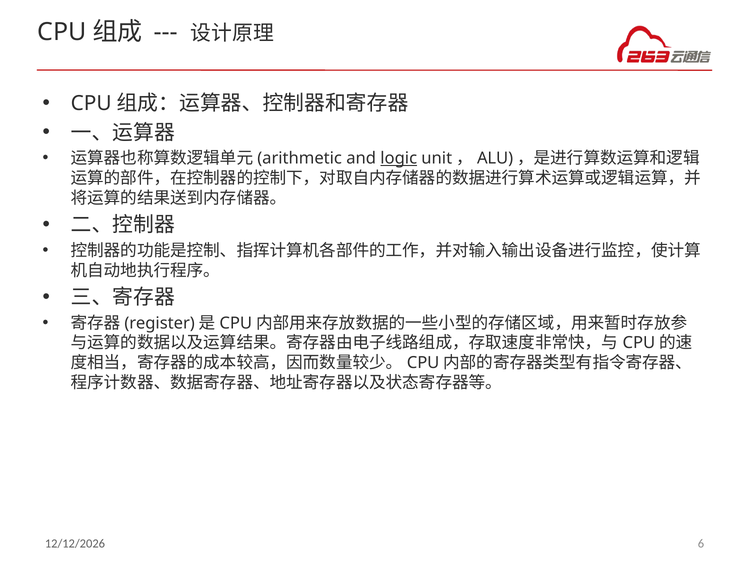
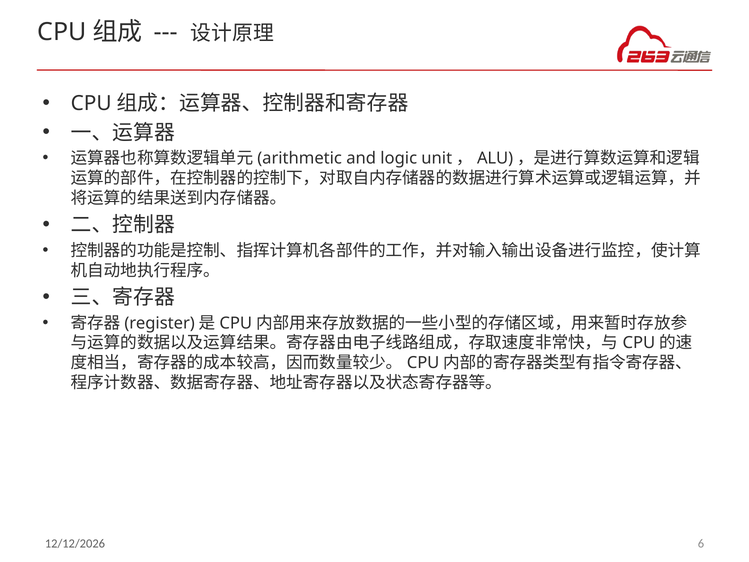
logic underline: present -> none
